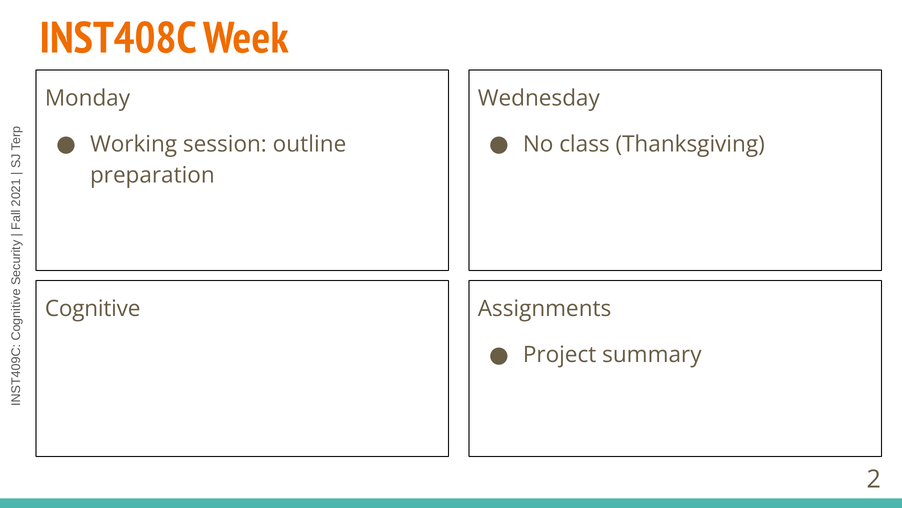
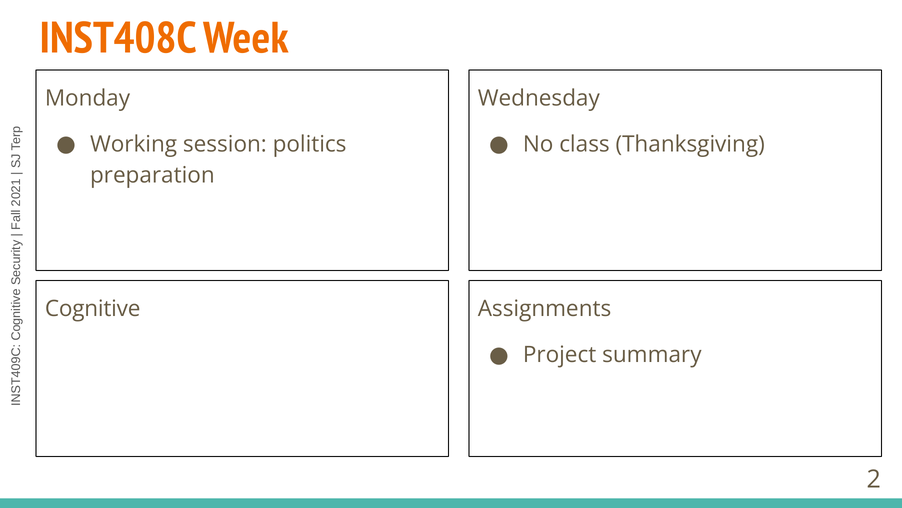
outline: outline -> politics
